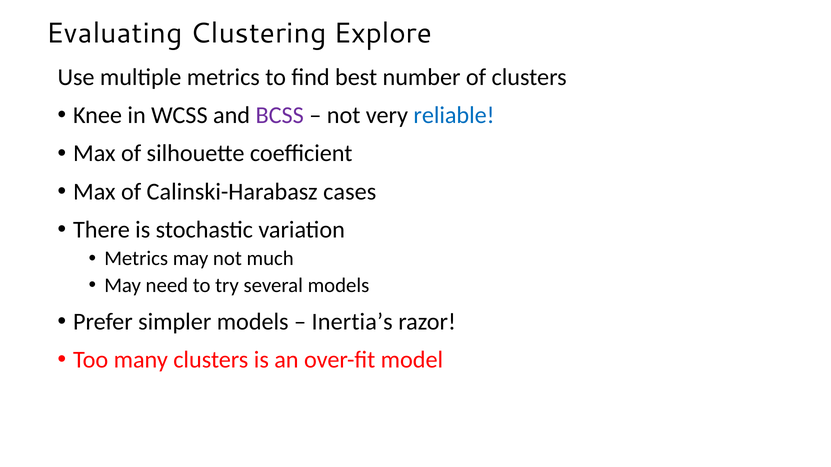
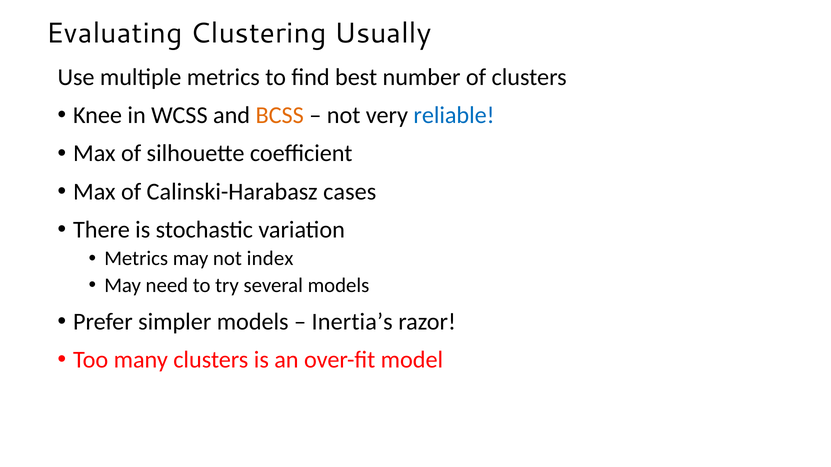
Explore: Explore -> Usually
BCSS colour: purple -> orange
much: much -> index
